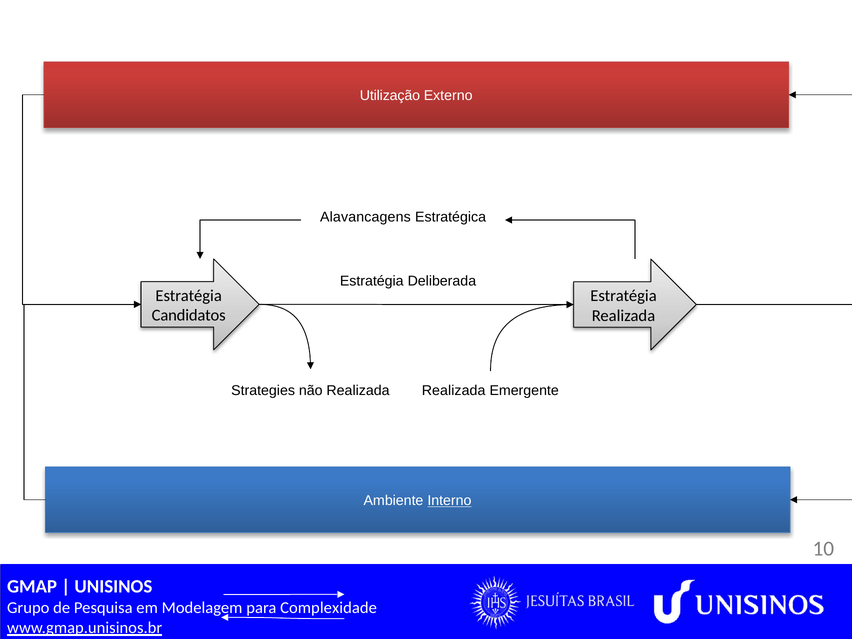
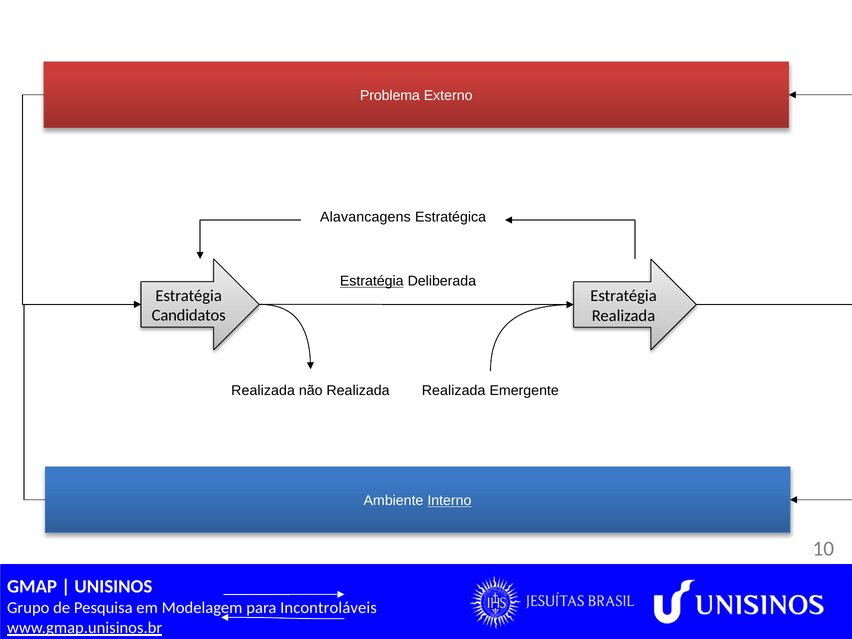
Utilização: Utilização -> Problema
Estratégia at (372, 281) underline: none -> present
Strategies at (263, 391): Strategies -> Realizada
Complexidade: Complexidade -> Incontroláveis
